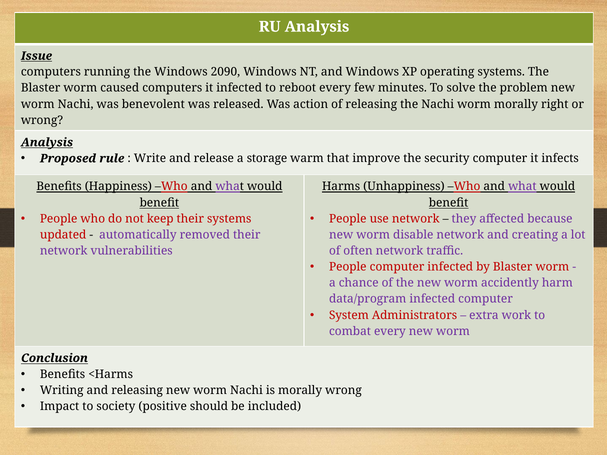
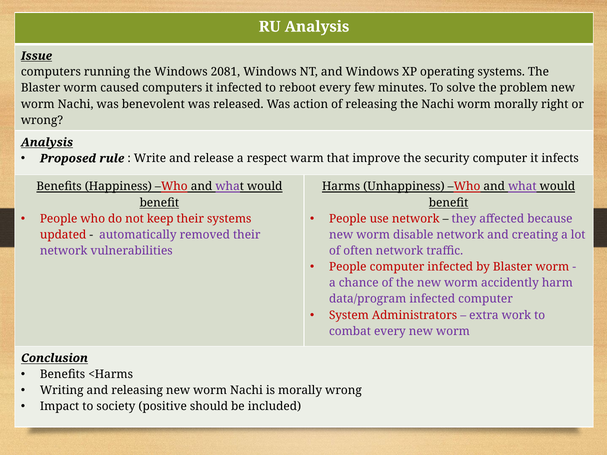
2090: 2090 -> 2081
storage: storage -> respect
